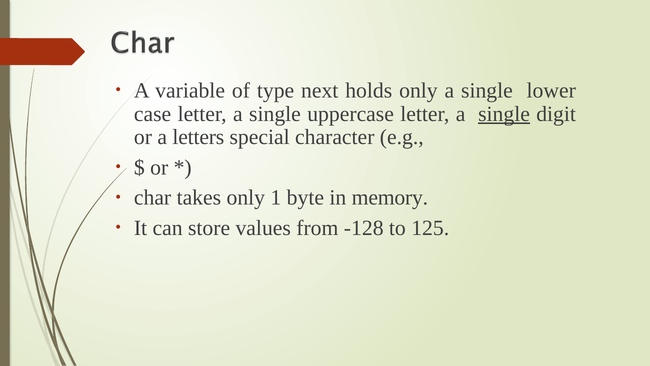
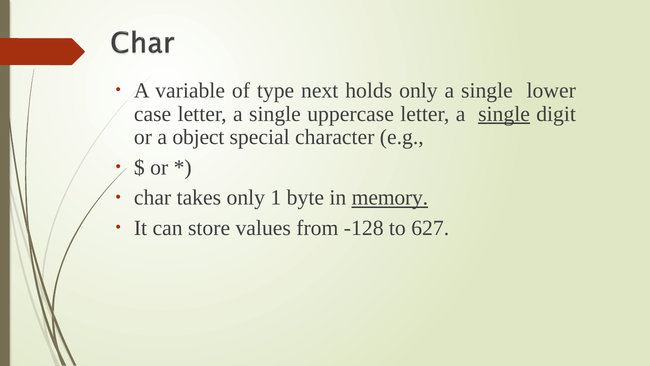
letters: letters -> object
memory underline: none -> present
125: 125 -> 627
